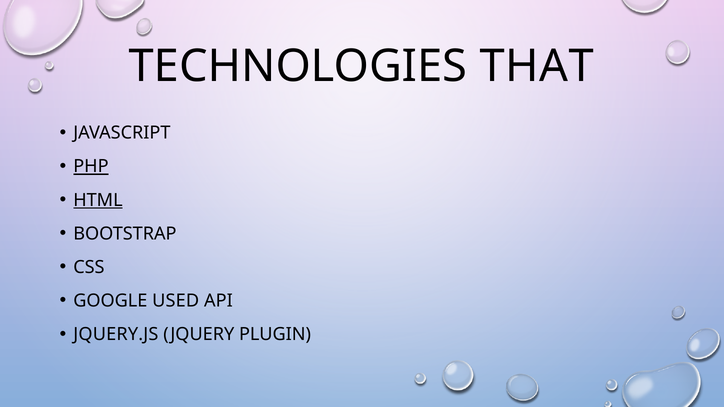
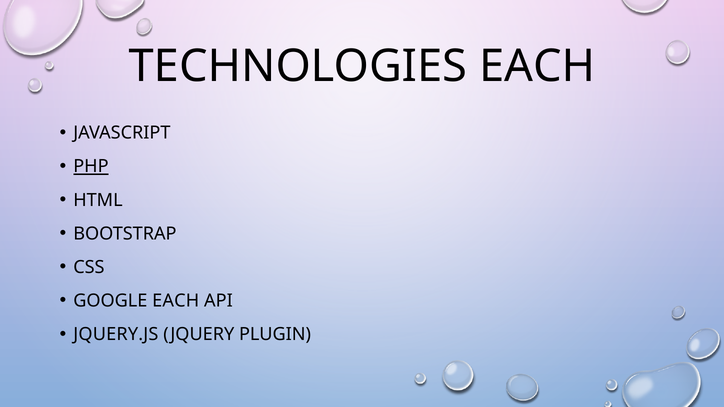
TECHNOLOGIES THAT: THAT -> EACH
HTML underline: present -> none
GOOGLE USED: USED -> EACH
